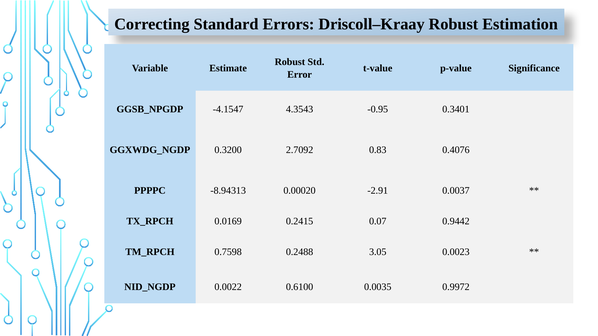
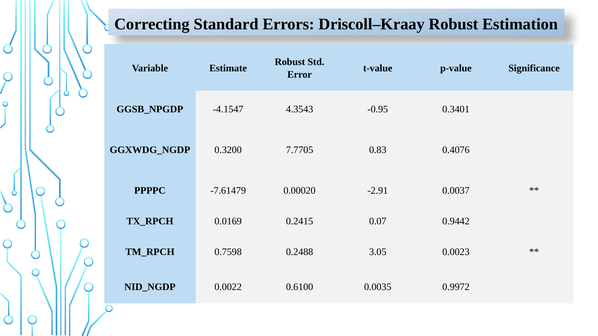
2.7092: 2.7092 -> 7.7705
-8.94313: -8.94313 -> -7.61479
